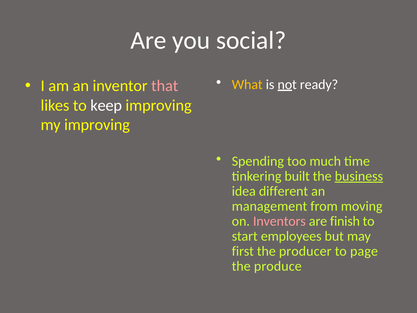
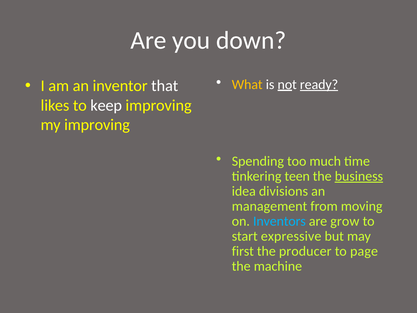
social: social -> down
ready underline: none -> present
that colour: pink -> white
built: built -> teen
different: different -> divisions
Inventors colour: pink -> light blue
finish: finish -> grow
employees: employees -> expressive
produce: produce -> machine
